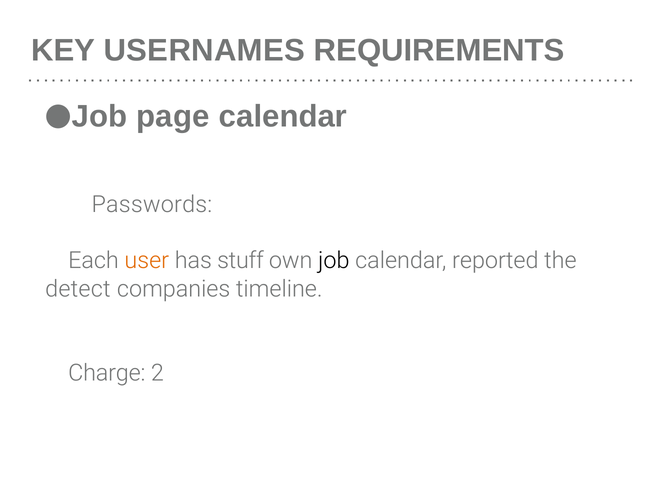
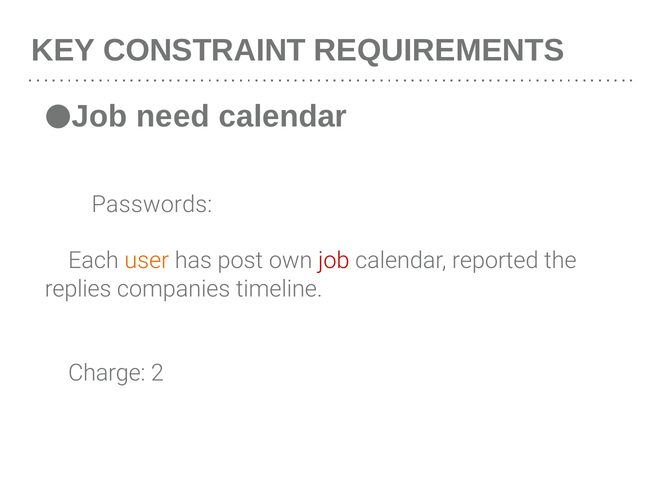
USERNAMES: USERNAMES -> CONSTRAINT
page: page -> need
stuff: stuff -> post
job colour: black -> red
detect: detect -> replies
